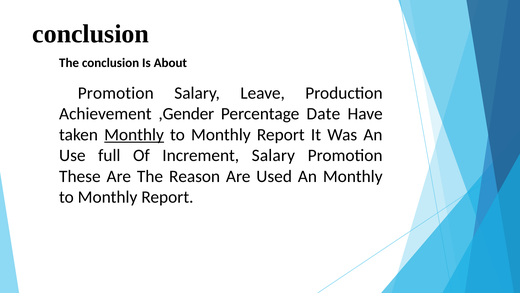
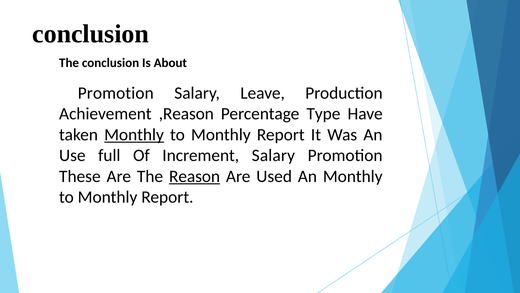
,Gender: ,Gender -> ,Reason
Date: Date -> Type
Reason underline: none -> present
